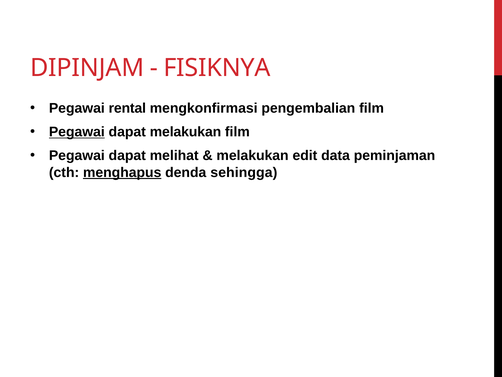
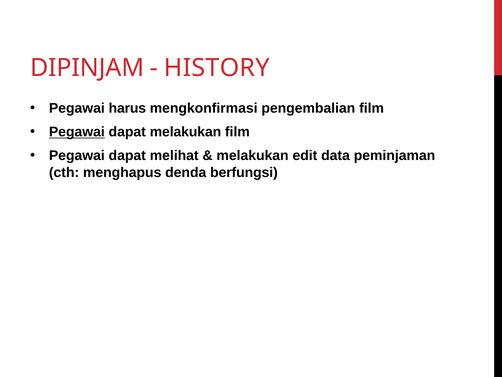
FISIKNYA: FISIKNYA -> HISTORY
rental: rental -> harus
menghapus underline: present -> none
sehingga: sehingga -> berfungsi
